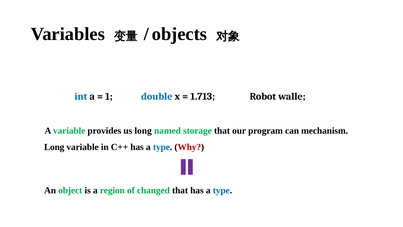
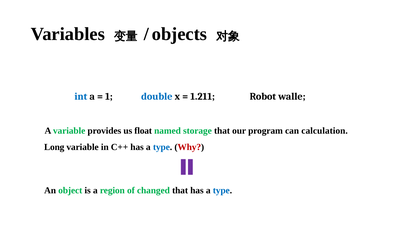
1.713: 1.713 -> 1.211
us long: long -> float
mechanism: mechanism -> calculation
